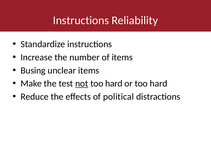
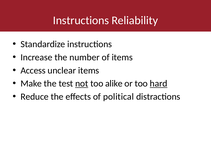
Busing: Busing -> Access
hard at (114, 84): hard -> alike
hard at (159, 84) underline: none -> present
